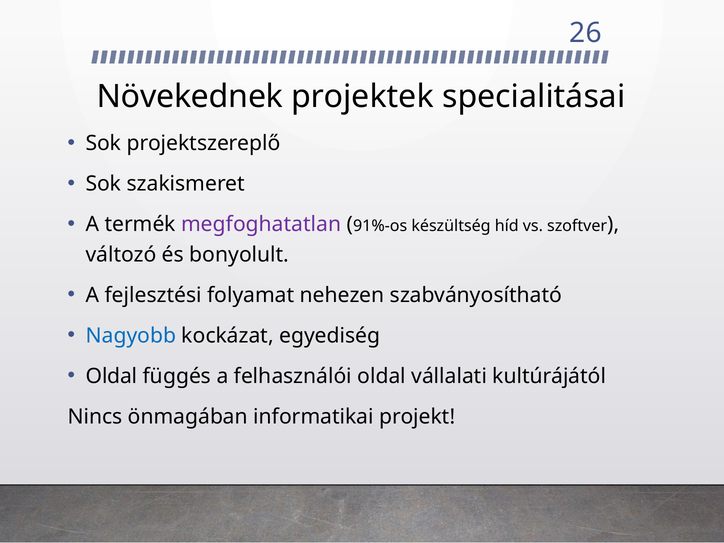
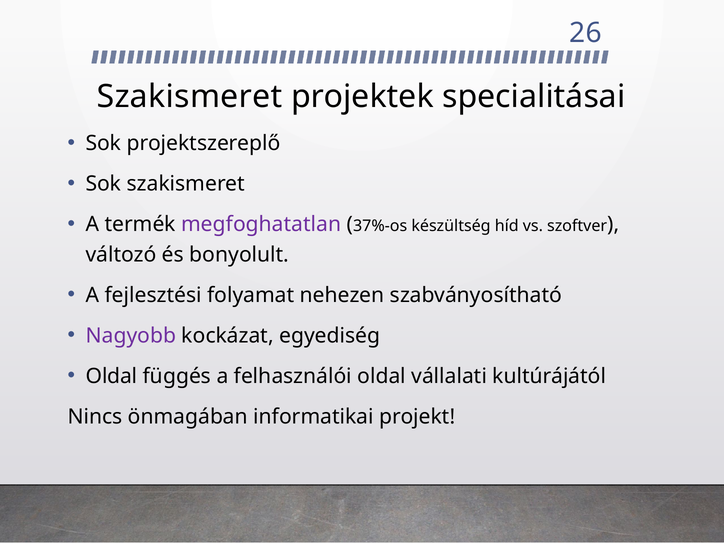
Növekednek at (190, 97): Növekednek -> Szakismeret
91%-os: 91%-os -> 37%-os
Nagyobb colour: blue -> purple
